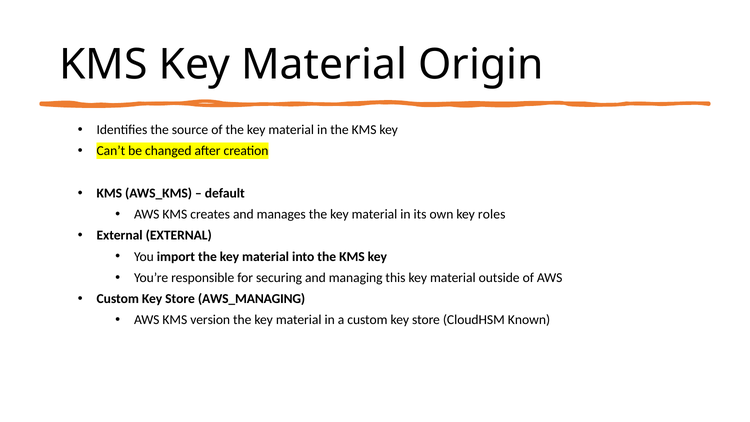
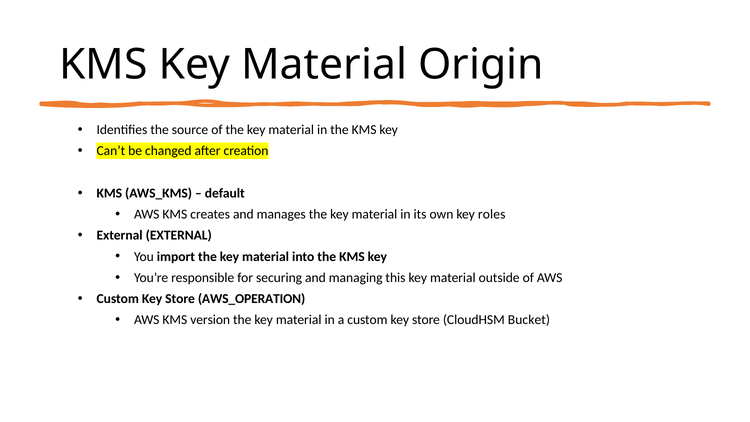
AWS_MANAGING: AWS_MANAGING -> AWS_OPERATION
Known: Known -> Bucket
